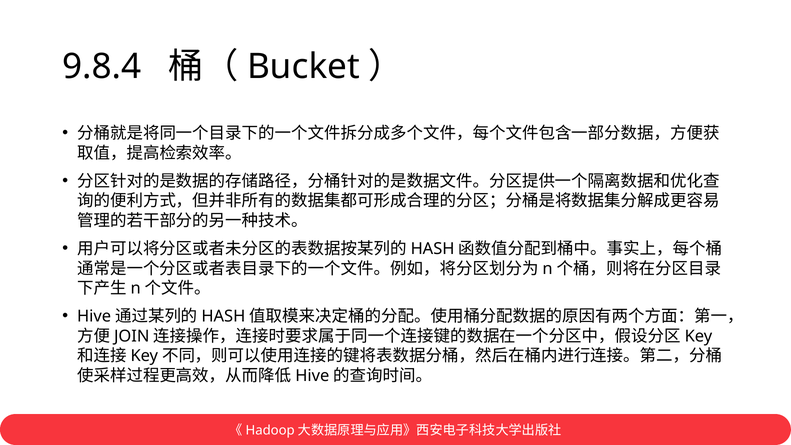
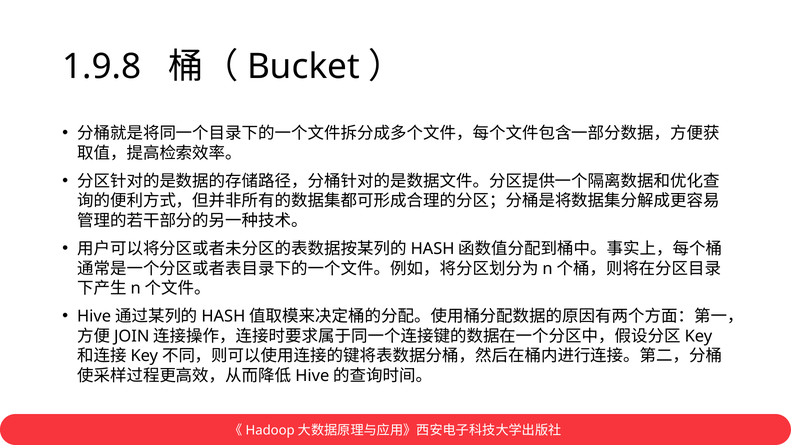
9.8.4: 9.8.4 -> 1.9.8
